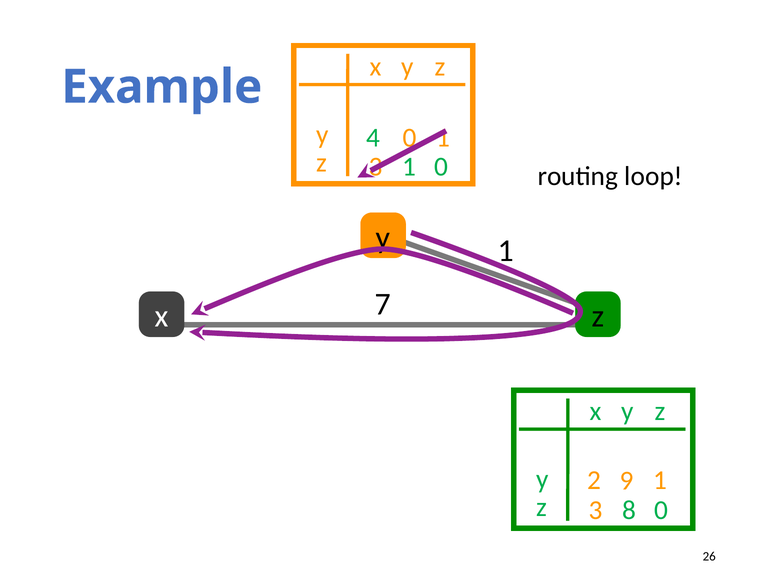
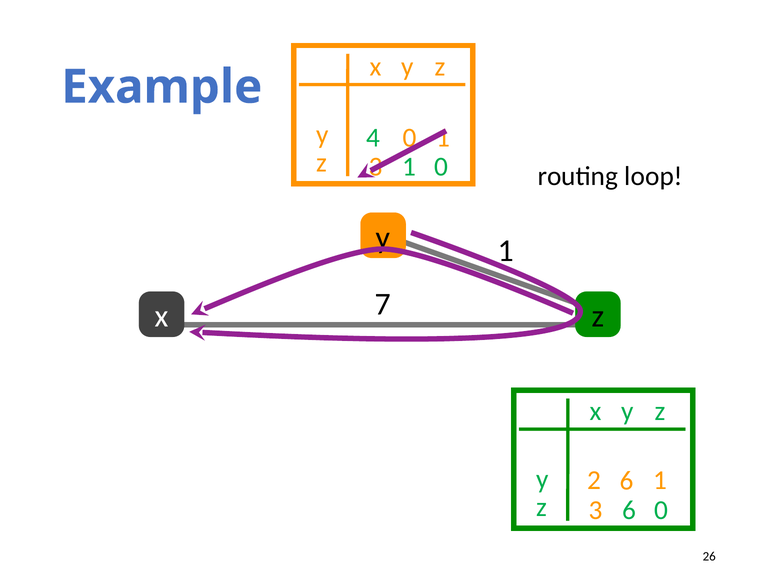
2 9: 9 -> 6
3 8: 8 -> 6
